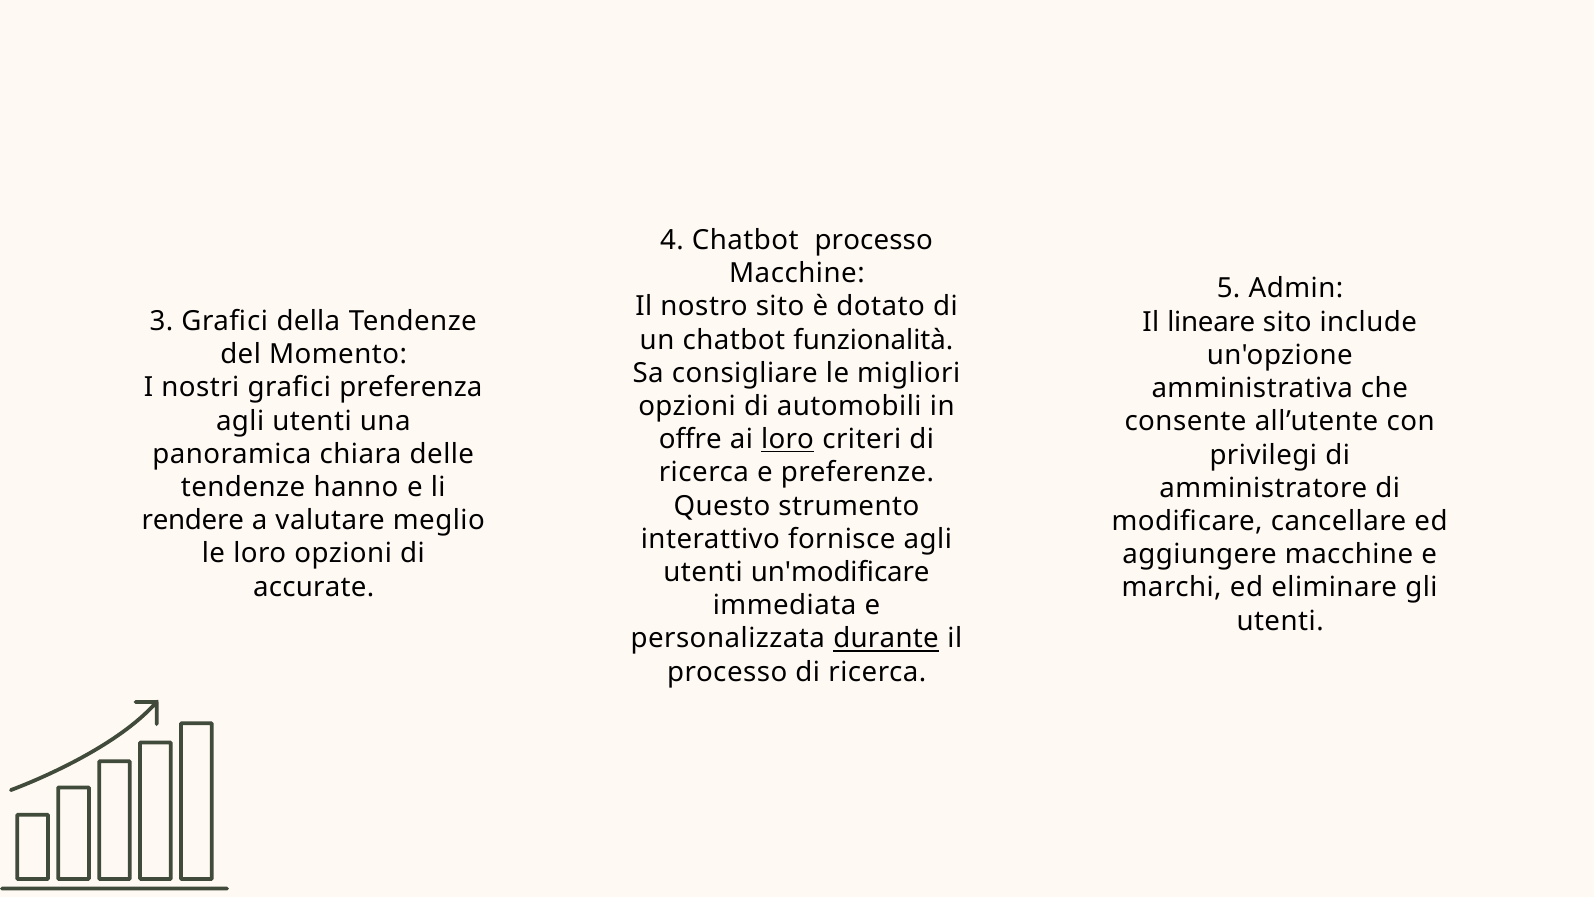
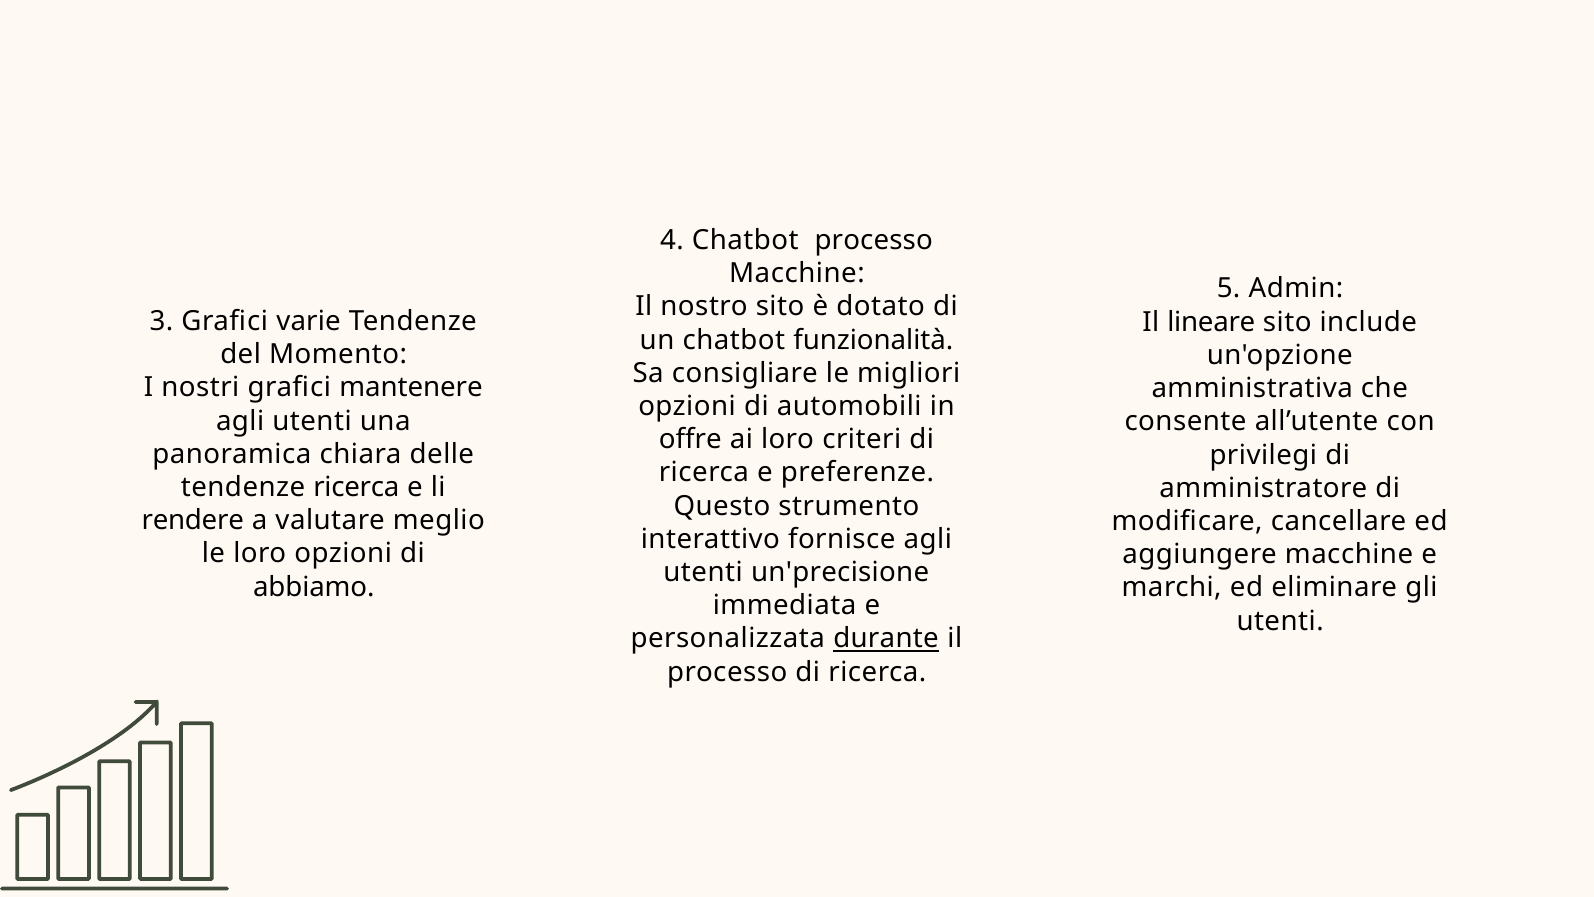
della: della -> varie
preferenza: preferenza -> mantenere
loro at (788, 439) underline: present -> none
tendenze hanno: hanno -> ricerca
un'modificare: un'modificare -> un'precisione
accurate: accurate -> abbiamo
